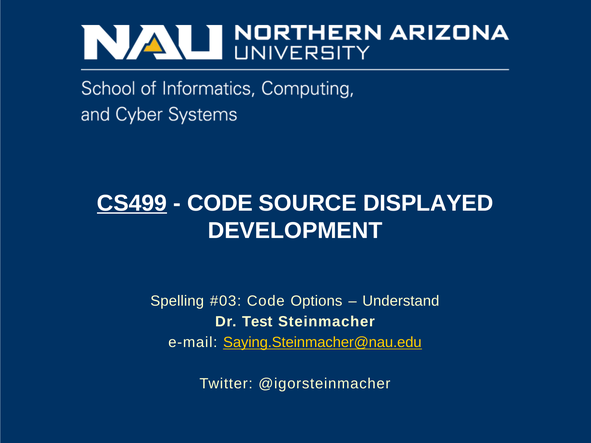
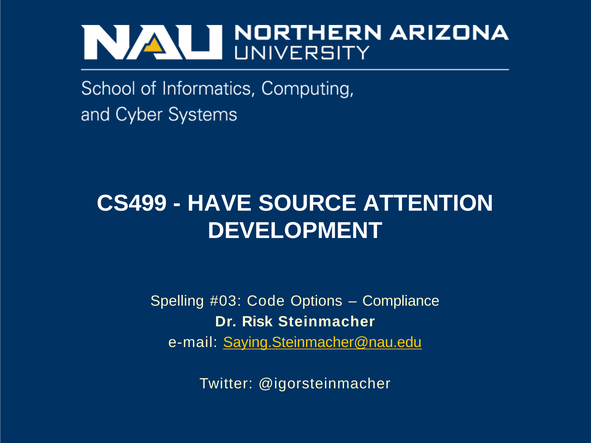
CS499 underline: present -> none
CODE at (220, 203): CODE -> HAVE
DISPLAYED: DISPLAYED -> ATTENTION
Understand: Understand -> Compliance
Test: Test -> Risk
